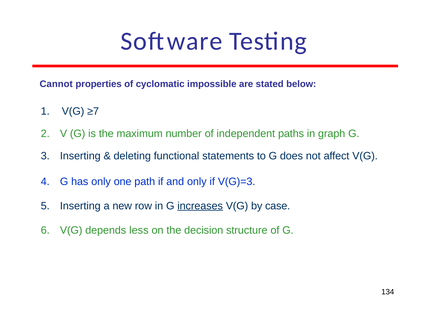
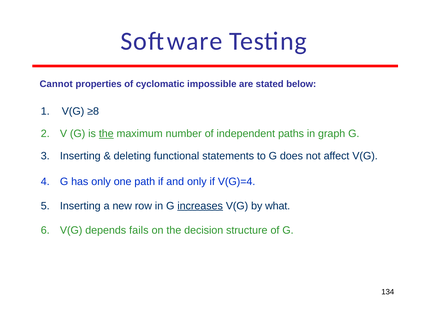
≥7: ≥7 -> ≥8
the at (106, 134) underline: none -> present
V(G)=3: V(G)=3 -> V(G)=4
case: case -> what
less: less -> fails
